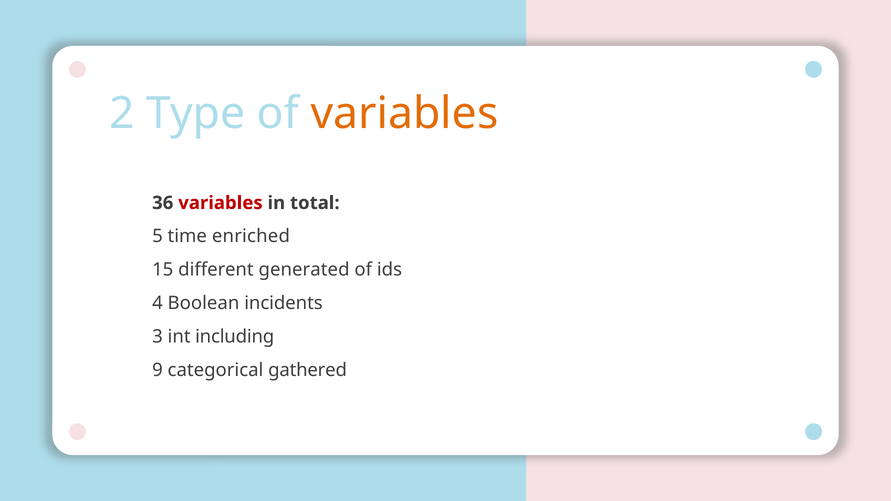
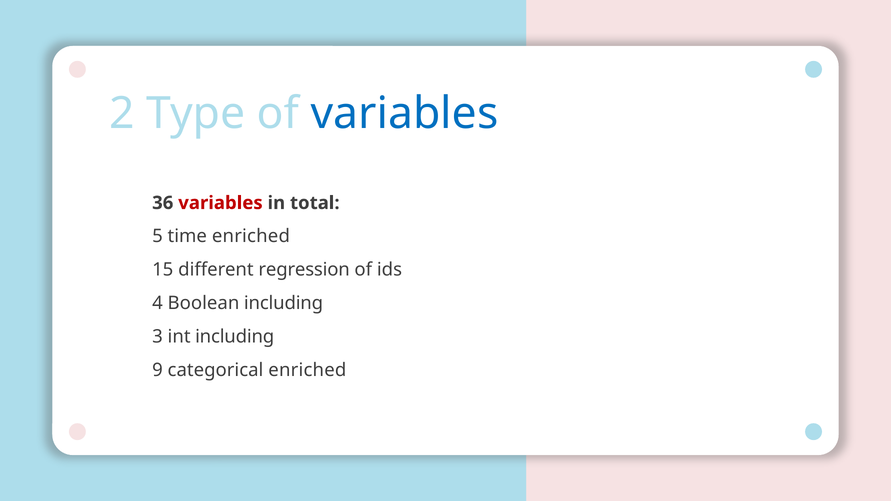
variables at (404, 114) colour: orange -> blue
generated: generated -> regression
Boolean incidents: incidents -> including
categorical gathered: gathered -> enriched
